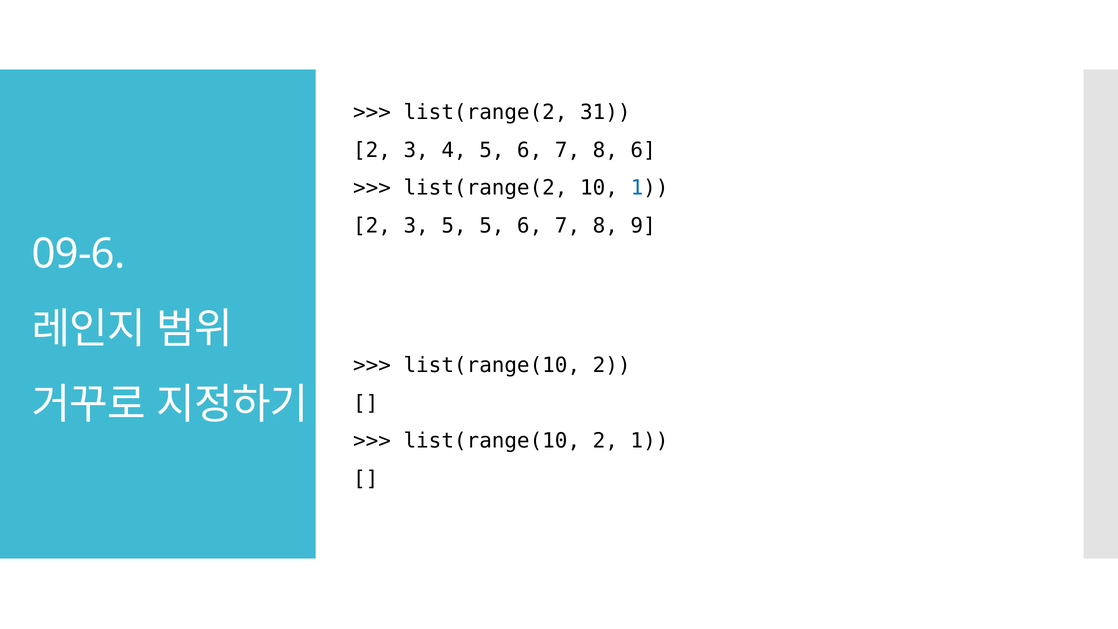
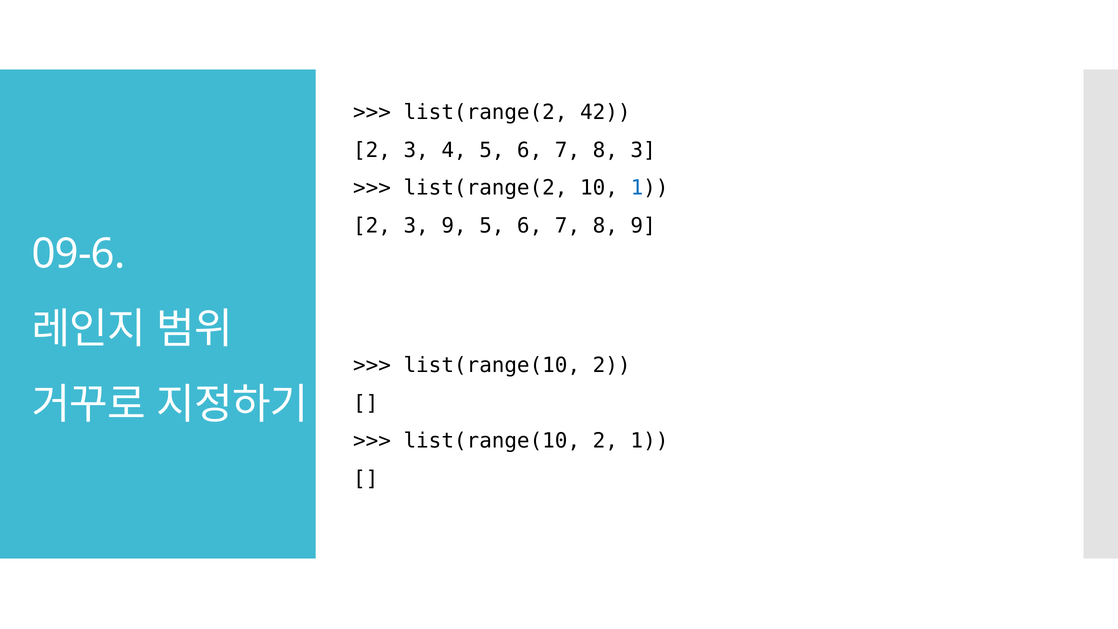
31: 31 -> 42
8 6: 6 -> 3
3 5: 5 -> 9
